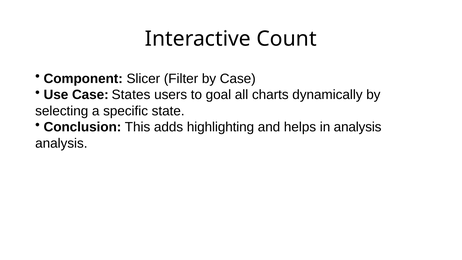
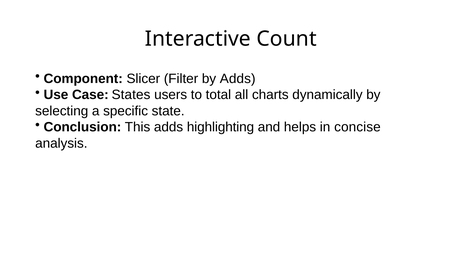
by Case: Case -> Adds
goal: goal -> total
in analysis: analysis -> concise
